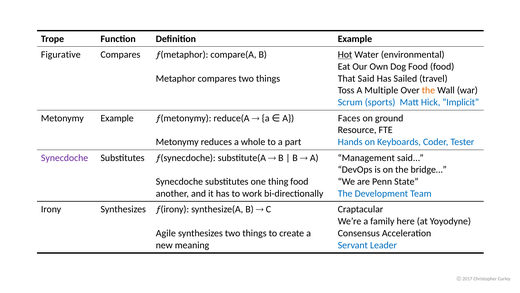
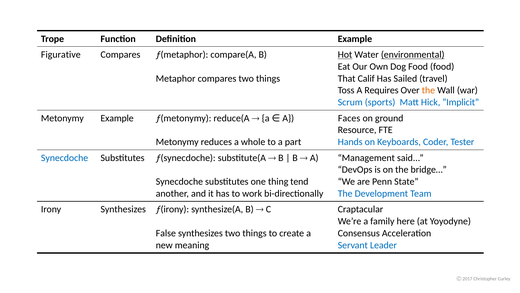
environmental underline: none -> present
That Said: Said -> Calif
Multiple: Multiple -> Requires
Synecdoche at (65, 158) colour: purple -> blue
thing food: food -> tend
Agile: Agile -> False
